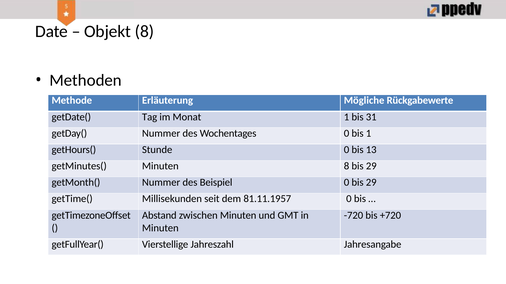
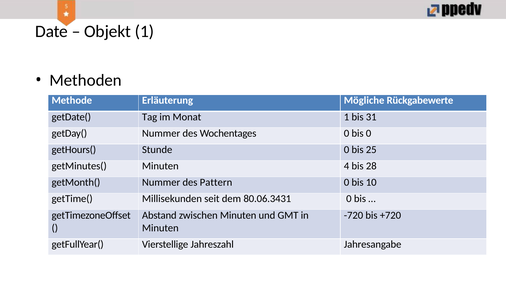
Objekt 8: 8 -> 1
bis 1: 1 -> 0
13: 13 -> 25
Minuten 8: 8 -> 4
29 at (371, 166): 29 -> 28
Beispiel: Beispiel -> Pattern
0 bis 29: 29 -> 10
81.11.1957: 81.11.1957 -> 80.06.3431
